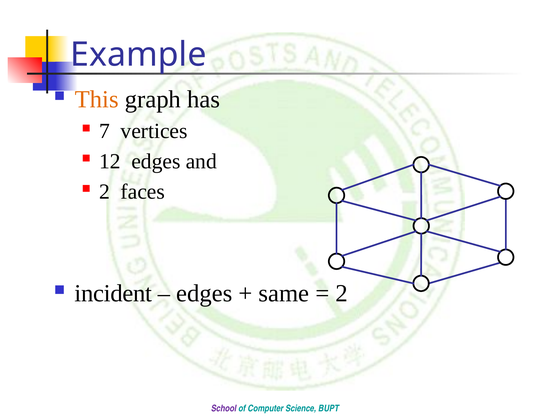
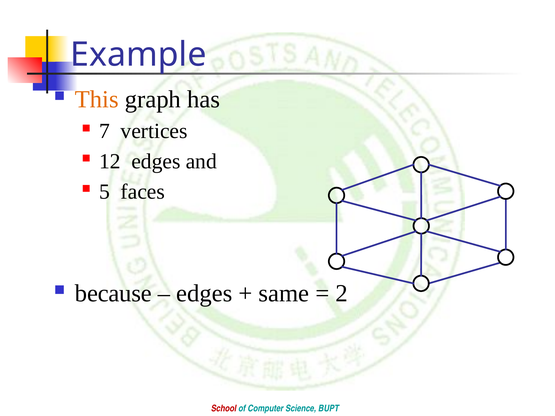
2 at (105, 192): 2 -> 5
incident: incident -> because
School colour: purple -> red
